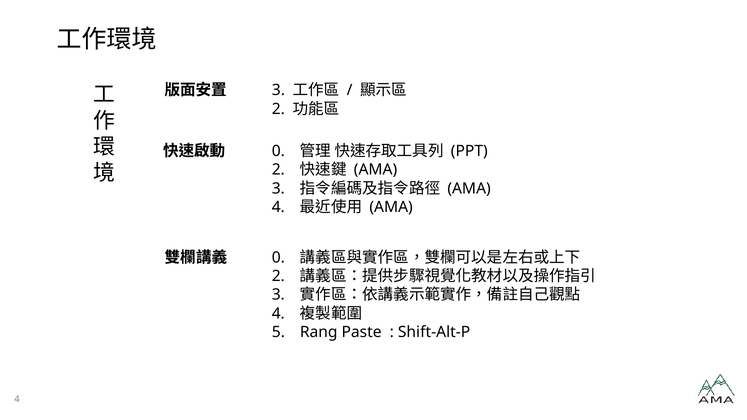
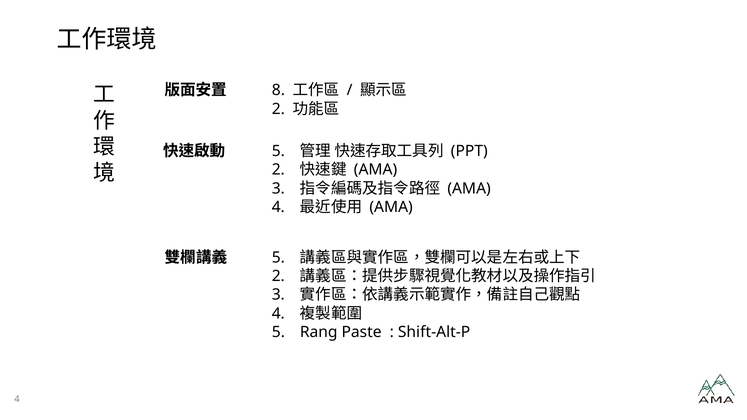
3 at (278, 90): 3 -> 8
0 at (278, 151): 0 -> 5
0 at (278, 258): 0 -> 5
